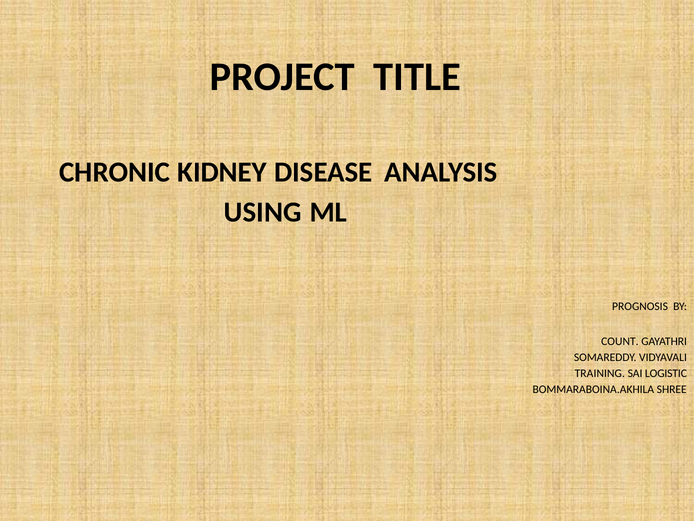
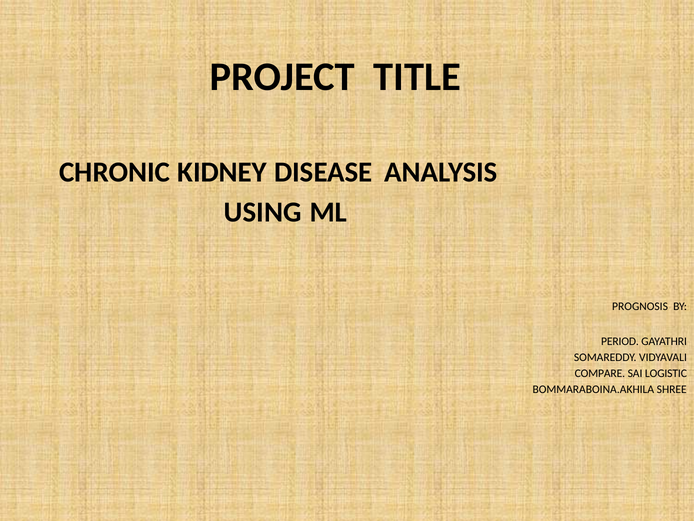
COUNT: COUNT -> PERIOD
TRAINING: TRAINING -> COMPARE
